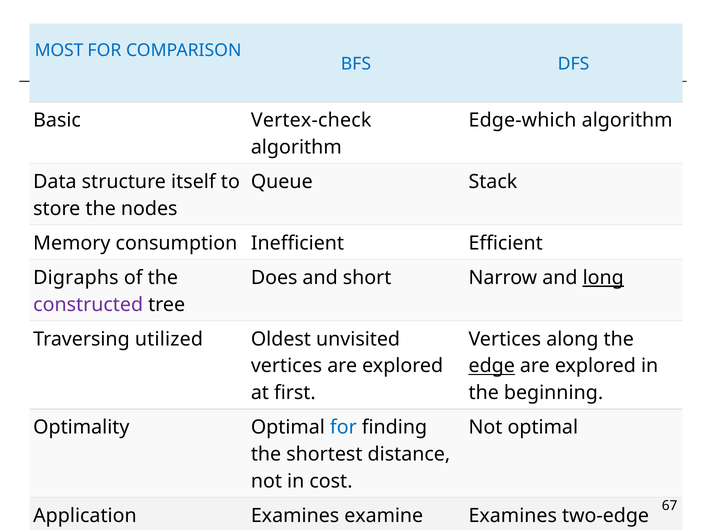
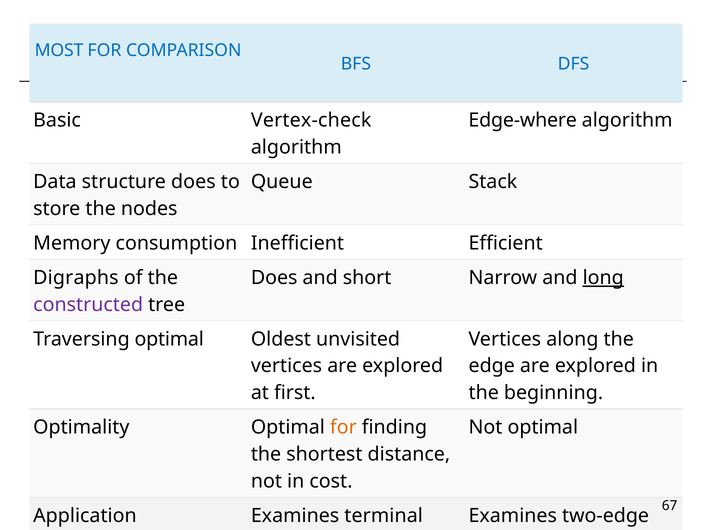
Edge-which: Edge-which -> Edge-where
structure itself: itself -> does
Traversing utilized: utilized -> optimal
edge underline: present -> none
for at (343, 427) colour: blue -> orange
examine: examine -> terminal
